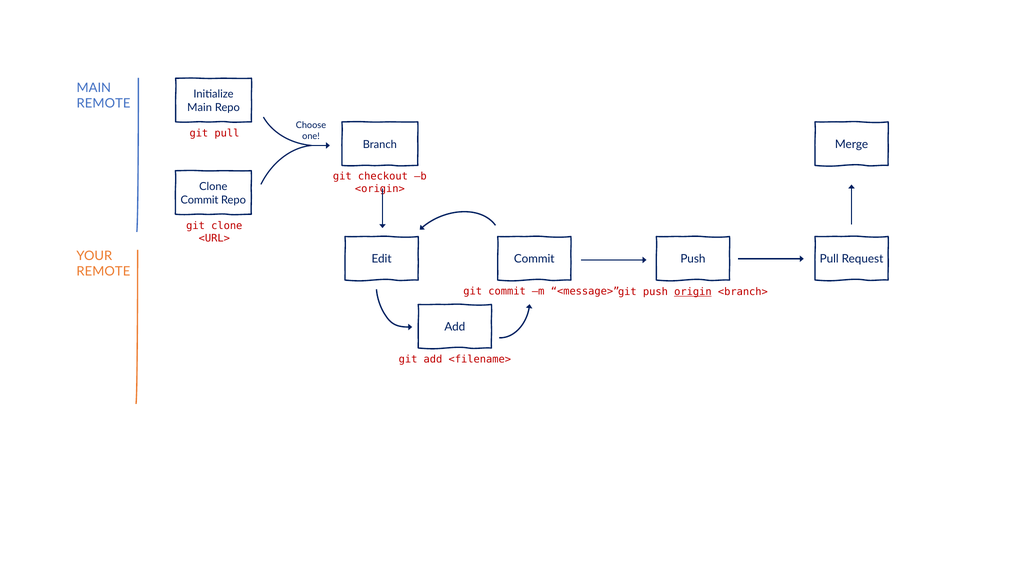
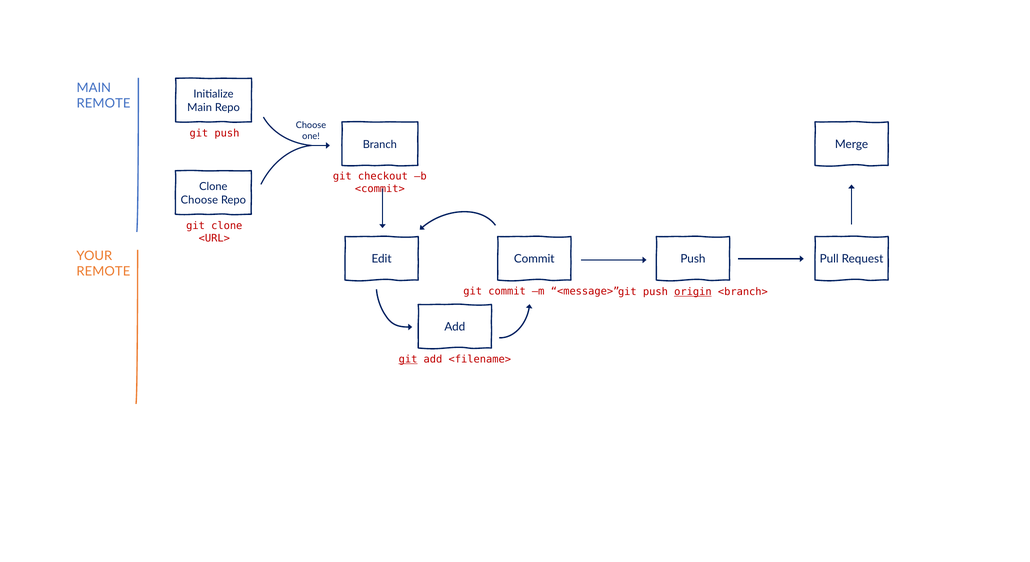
pull at (227, 133): pull -> push
<origin>: <origin> -> <commit>
Commit at (199, 200): Commit -> Choose
git at (408, 359) underline: none -> present
